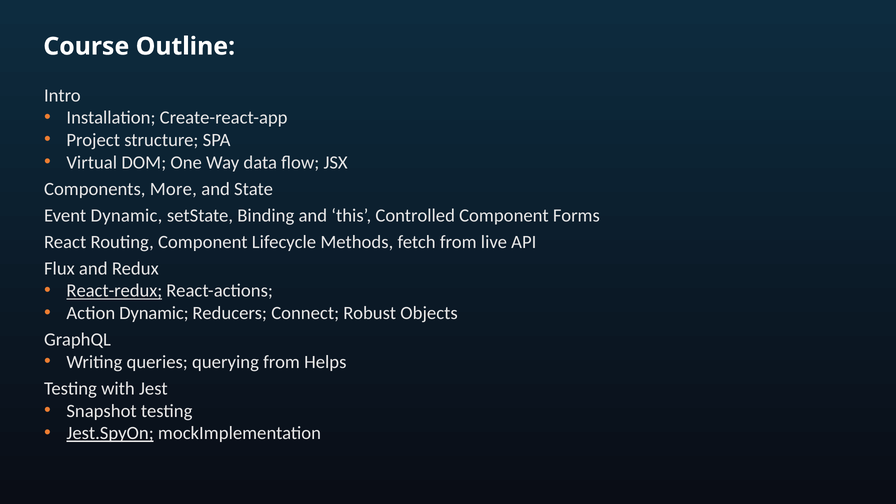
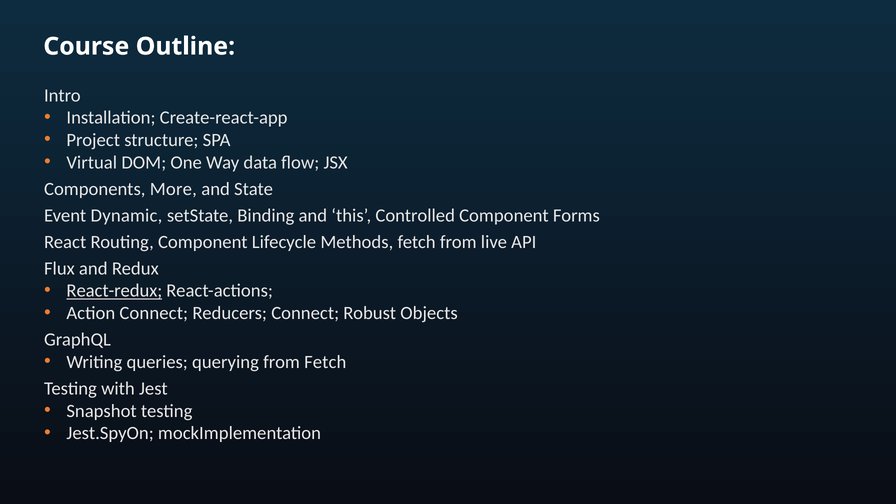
Action Dynamic: Dynamic -> Connect
from Helps: Helps -> Fetch
Jest.SpyOn underline: present -> none
